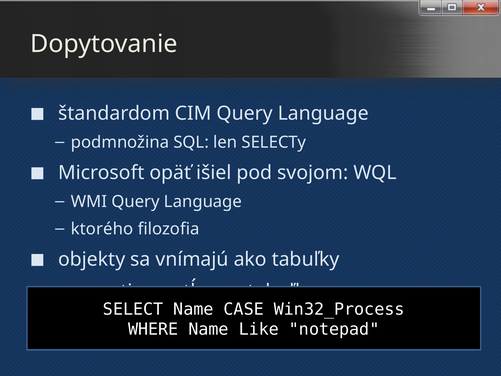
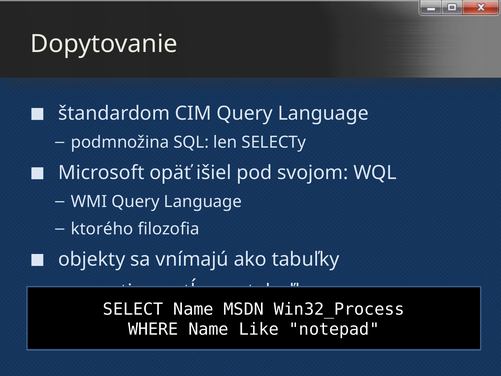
CASE: CASE -> MSDN
